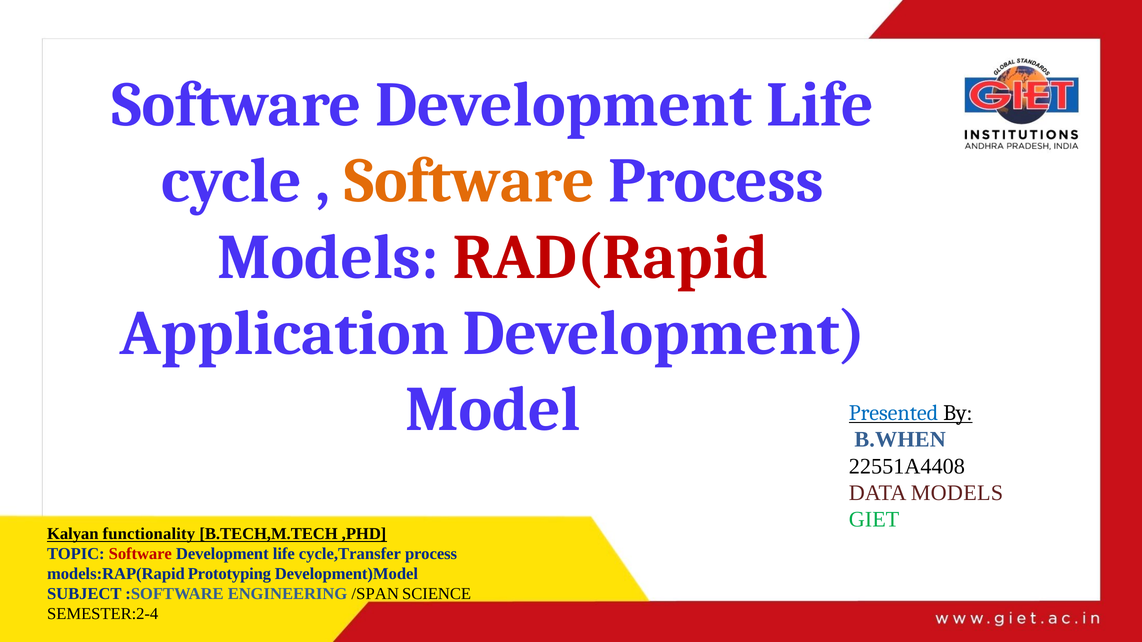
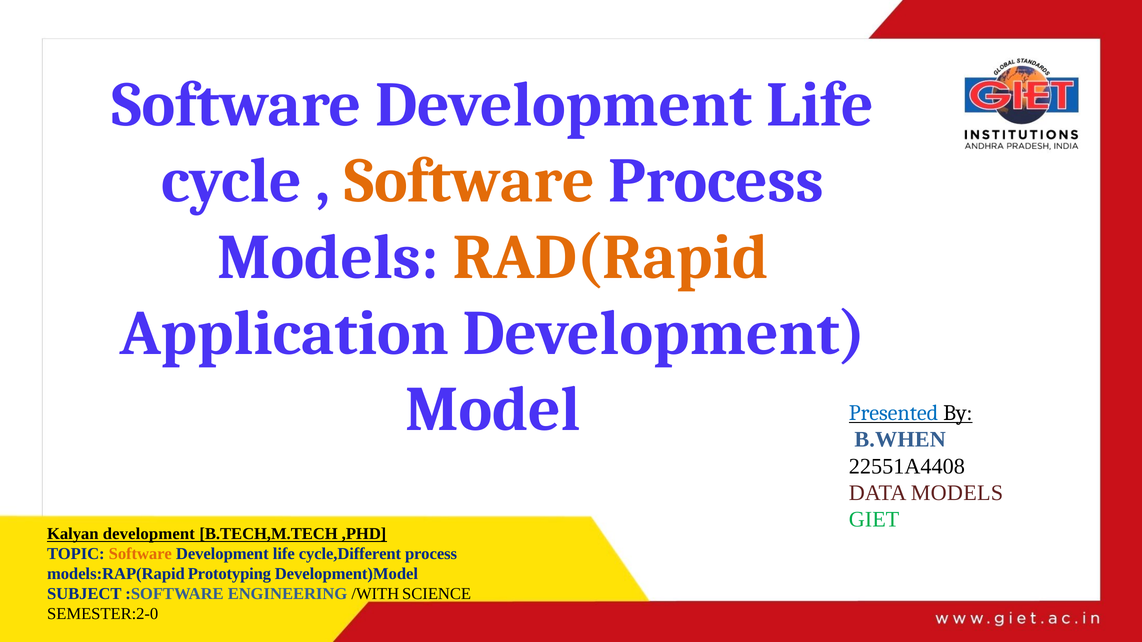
RAD(Rapid colour: red -> orange
Kalyan functionality: functionality -> development
Software at (140, 554) colour: red -> orange
cycle,Transfer: cycle,Transfer -> cycle,Different
/SPAN: /SPAN -> /WITH
SEMESTER:2-4: SEMESTER:2-4 -> SEMESTER:2-0
